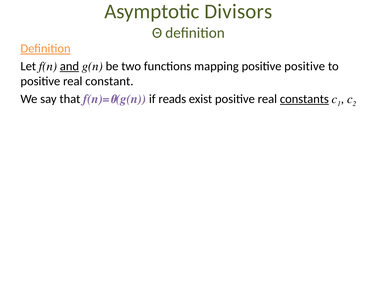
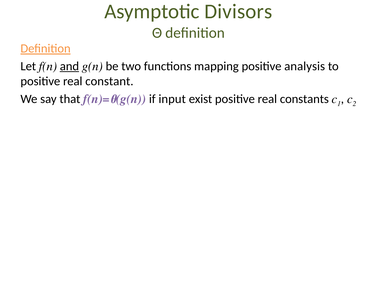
positive positive: positive -> analysis
reads: reads -> input
constants underline: present -> none
